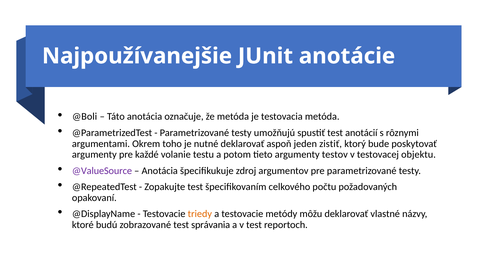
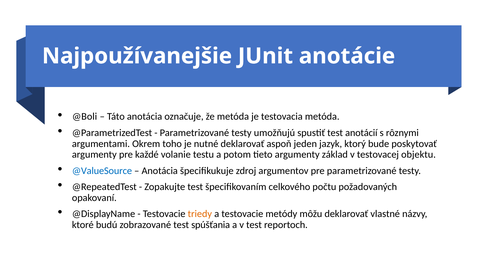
zistiť: zistiť -> jazyk
testov: testov -> základ
@ValueSource colour: purple -> blue
správania: správania -> spúšťania
